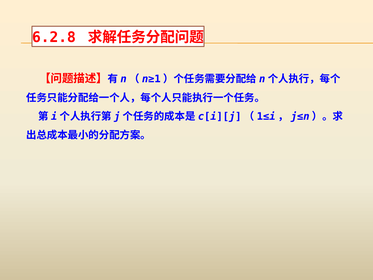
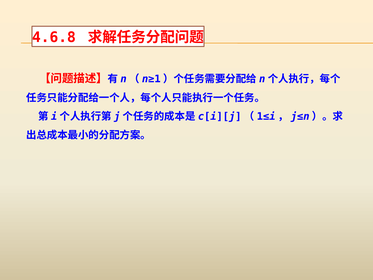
6.2.8: 6.2.8 -> 4.6.8
